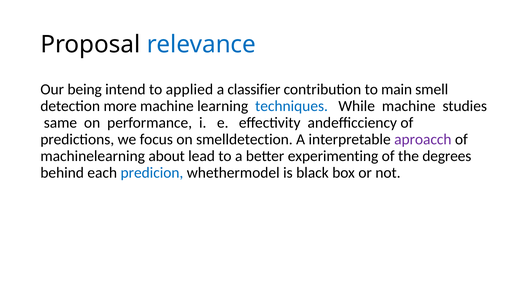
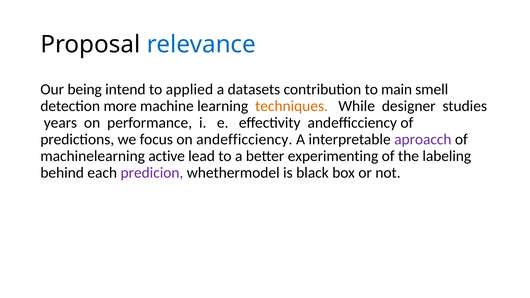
classifier: classifier -> datasets
techniques colour: blue -> orange
While machine: machine -> designer
same: same -> years
on smelldetection: smelldetection -> andefficciency
about: about -> active
degrees: degrees -> labeling
predicion colour: blue -> purple
